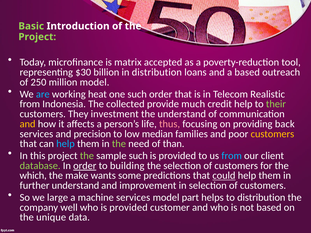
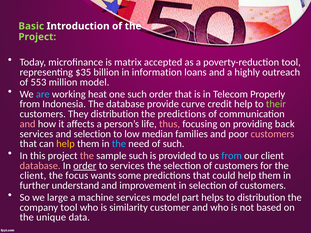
$30: $30 -> $35
in distribution: distribution -> information
a based: based -> highly
250: 250 -> 553
Realistic: Realistic -> Properly
The collected: collected -> database
much: much -> curve
They investment: investment -> distribution
the understand: understand -> predictions
and at (28, 124) colour: yellow -> pink
and precision: precision -> selection
customers at (272, 134) colour: yellow -> pink
help at (65, 144) colour: light blue -> yellow
the at (119, 144) colour: light green -> light blue
of than: than -> such
the at (87, 156) colour: light green -> pink
database at (40, 166) colour: light green -> pink
to building: building -> services
which at (33, 176): which -> client
make: make -> focus
could underline: present -> none
company well: well -> tool
who is provided: provided -> similarity
